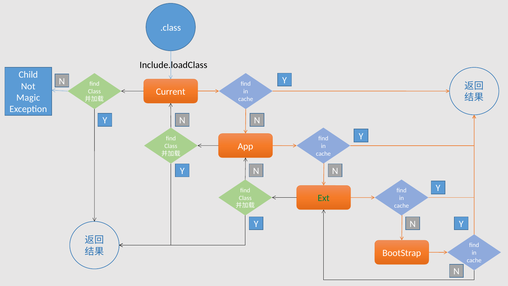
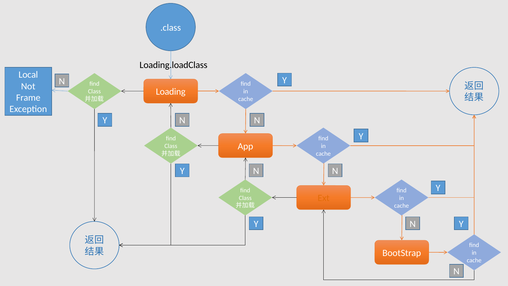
Include.loadClass: Include.loadClass -> Loading.loadClass
Child: Child -> Local
Current: Current -> Loading
Magic: Magic -> Frame
Ext colour: green -> orange
